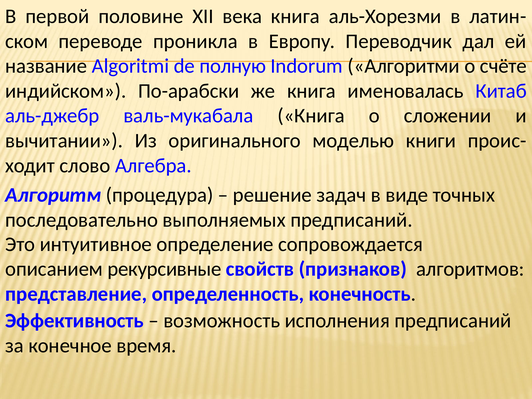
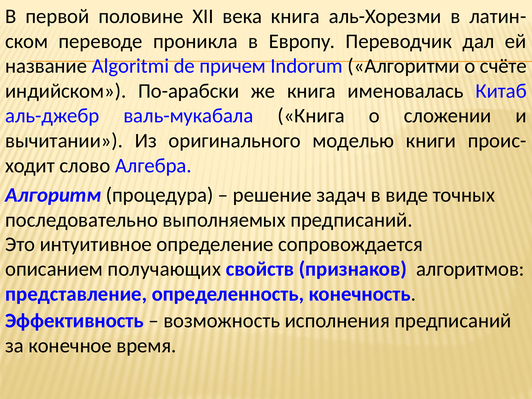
полную: полную -> причем
рекурсивные: рекурсивные -> получающих
